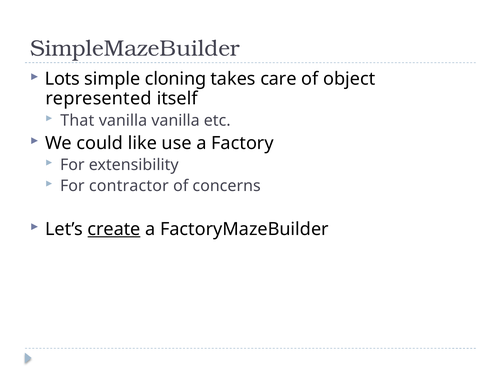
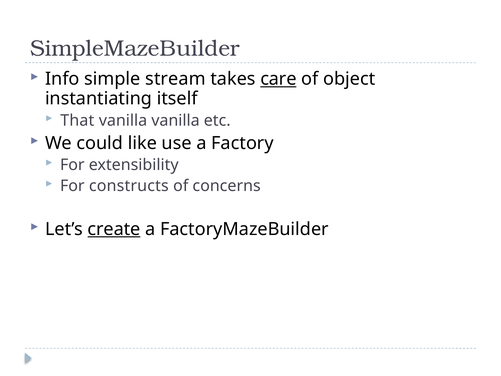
Lots: Lots -> Info
cloning: cloning -> stream
care underline: none -> present
represented: represented -> instantiating
contractor: contractor -> constructs
